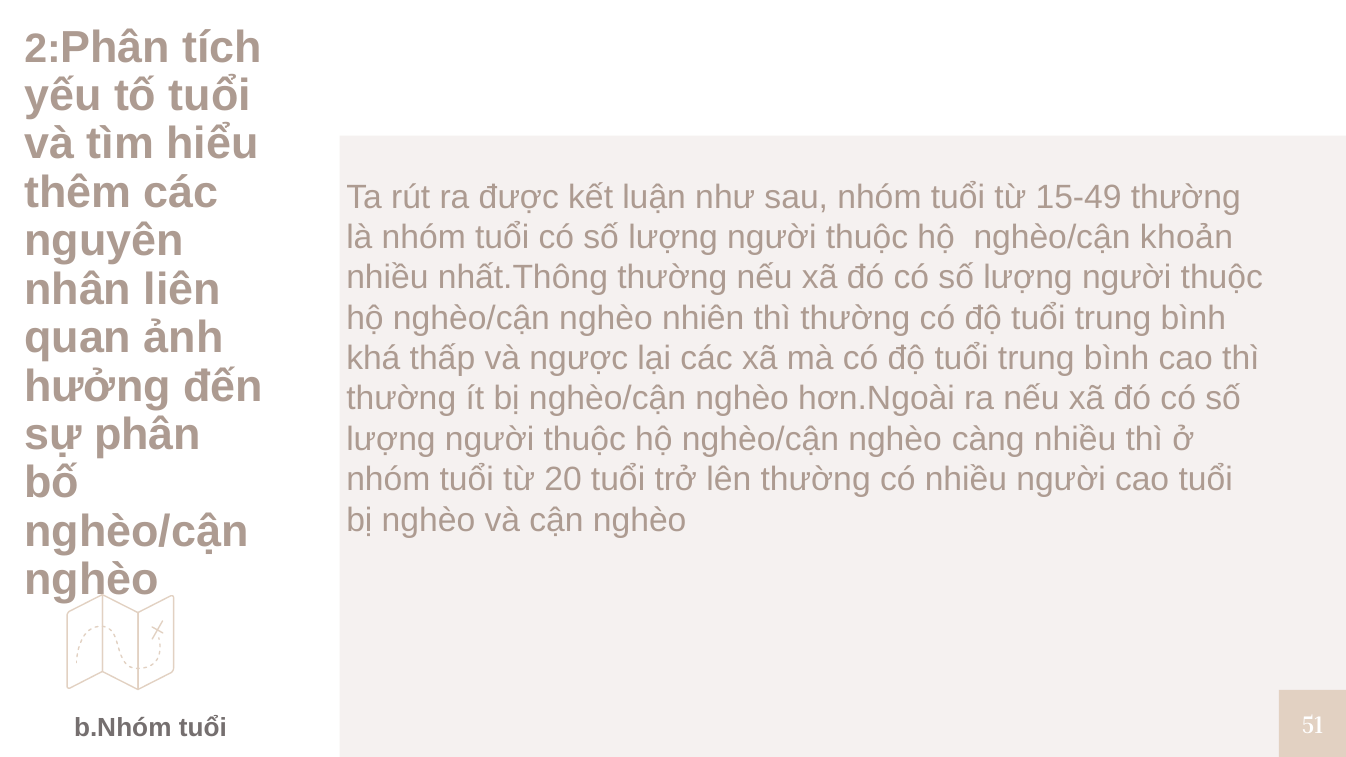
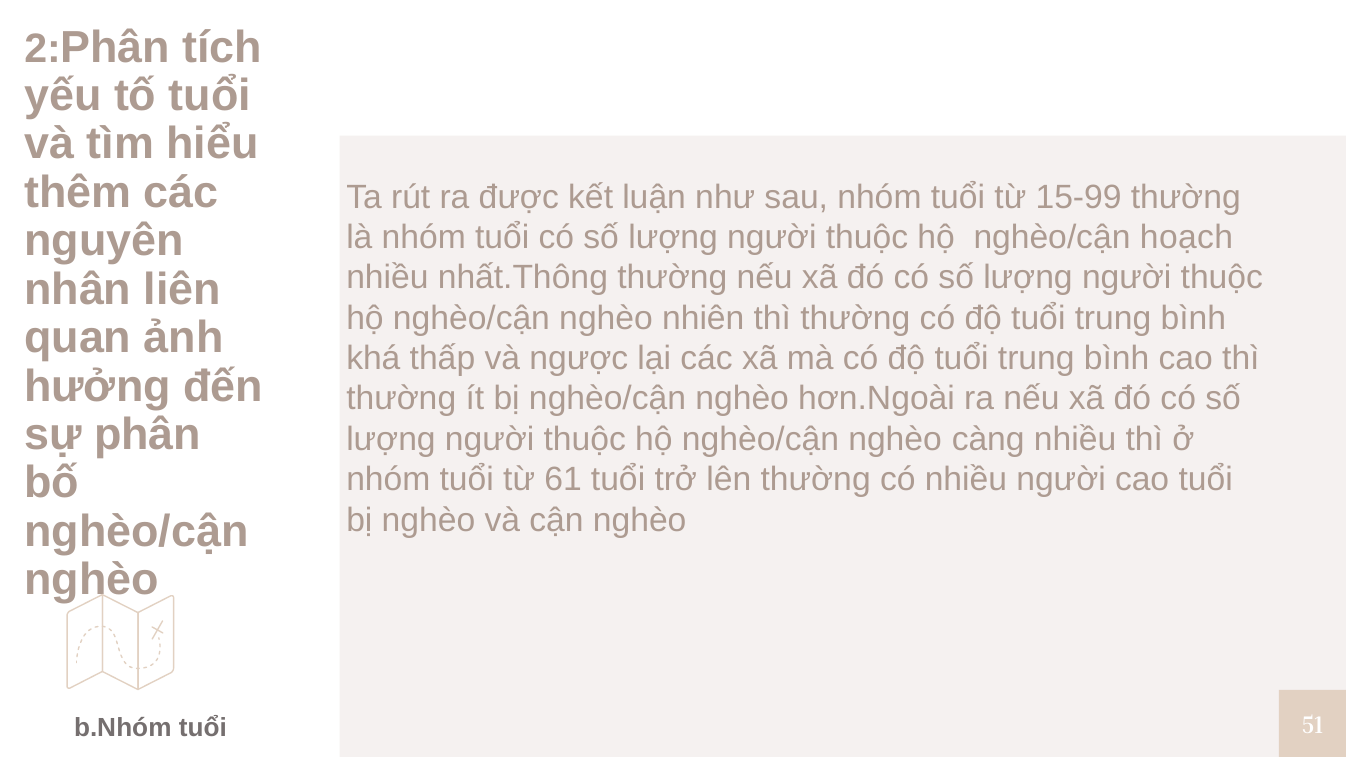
15-49: 15-49 -> 15-99
khoản: khoản -> hoạch
20: 20 -> 61
